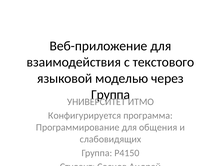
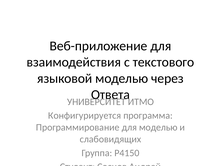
Группа at (111, 94): Группа -> Ответа
для общения: общения -> моделью
